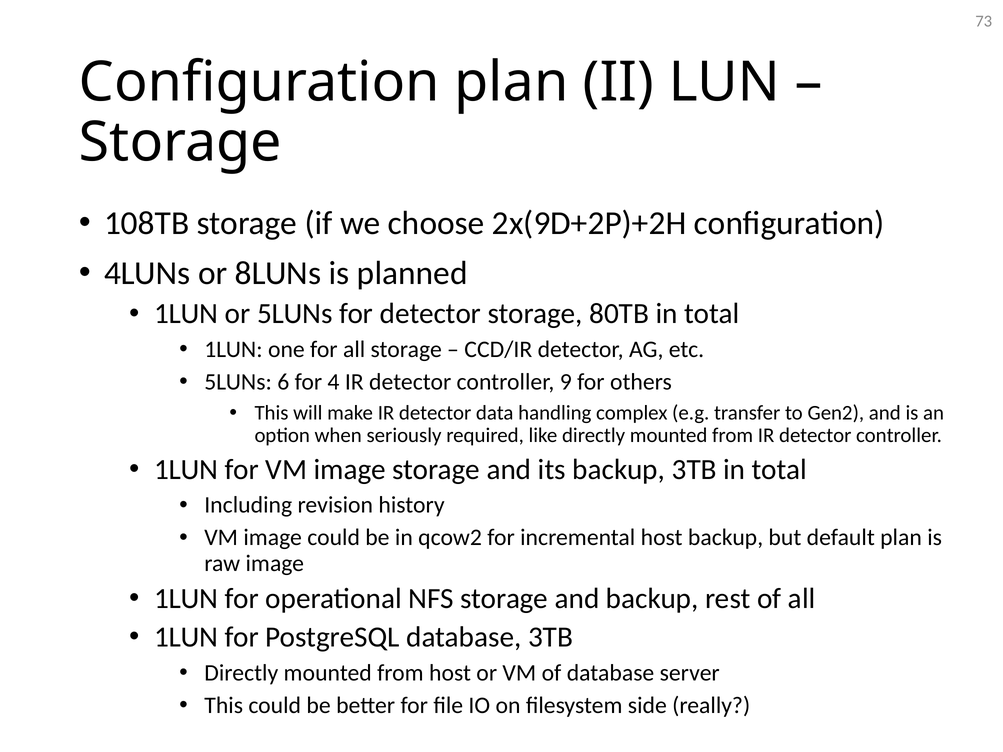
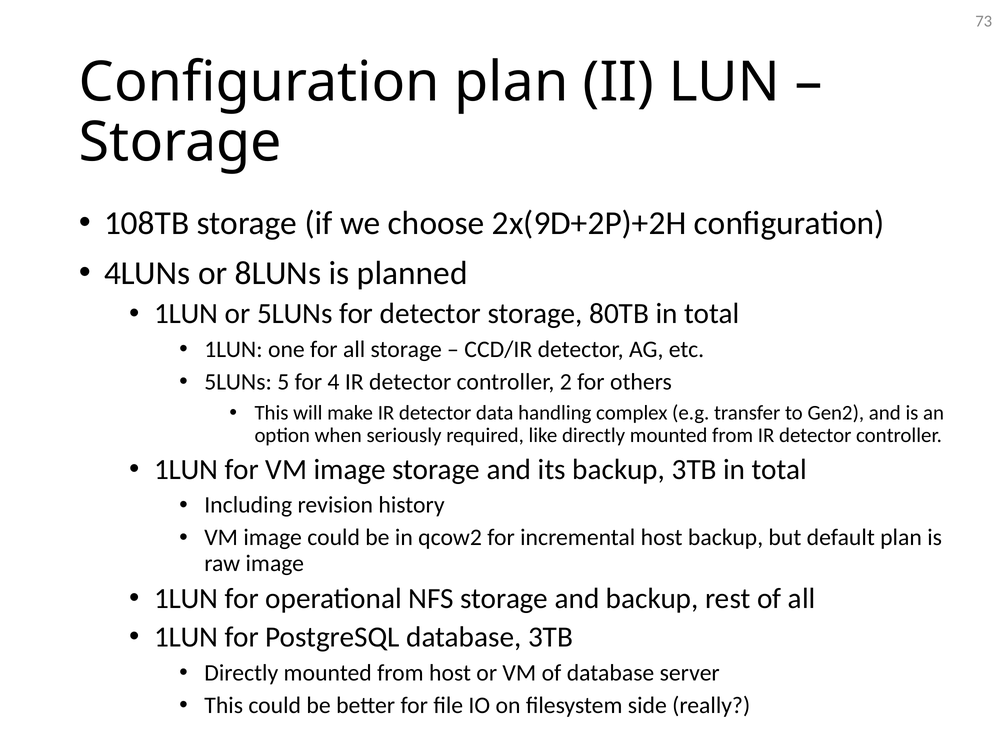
6: 6 -> 5
9: 9 -> 2
